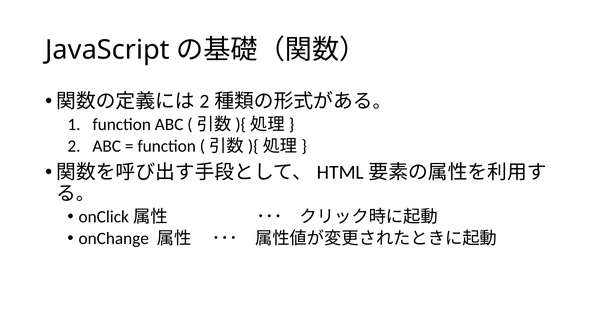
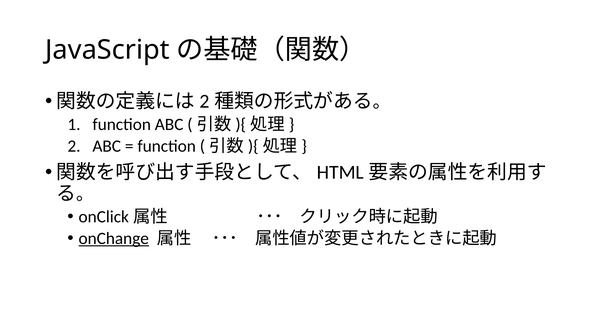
onChange underline: none -> present
